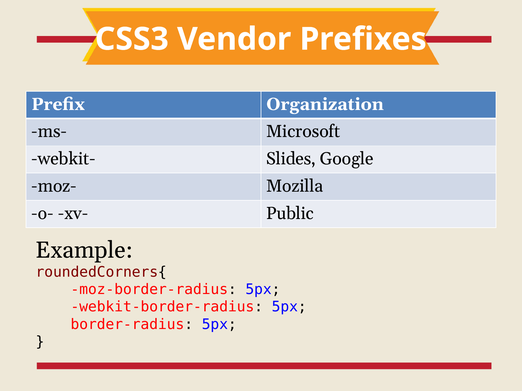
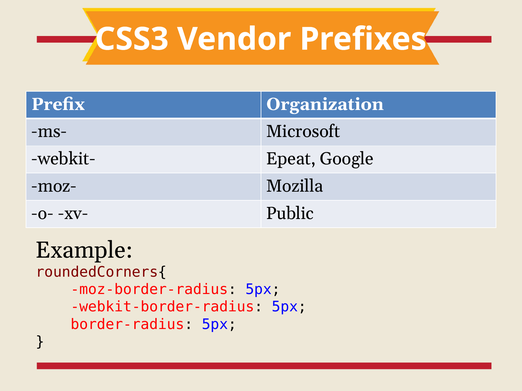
Slides: Slides -> Epeat
